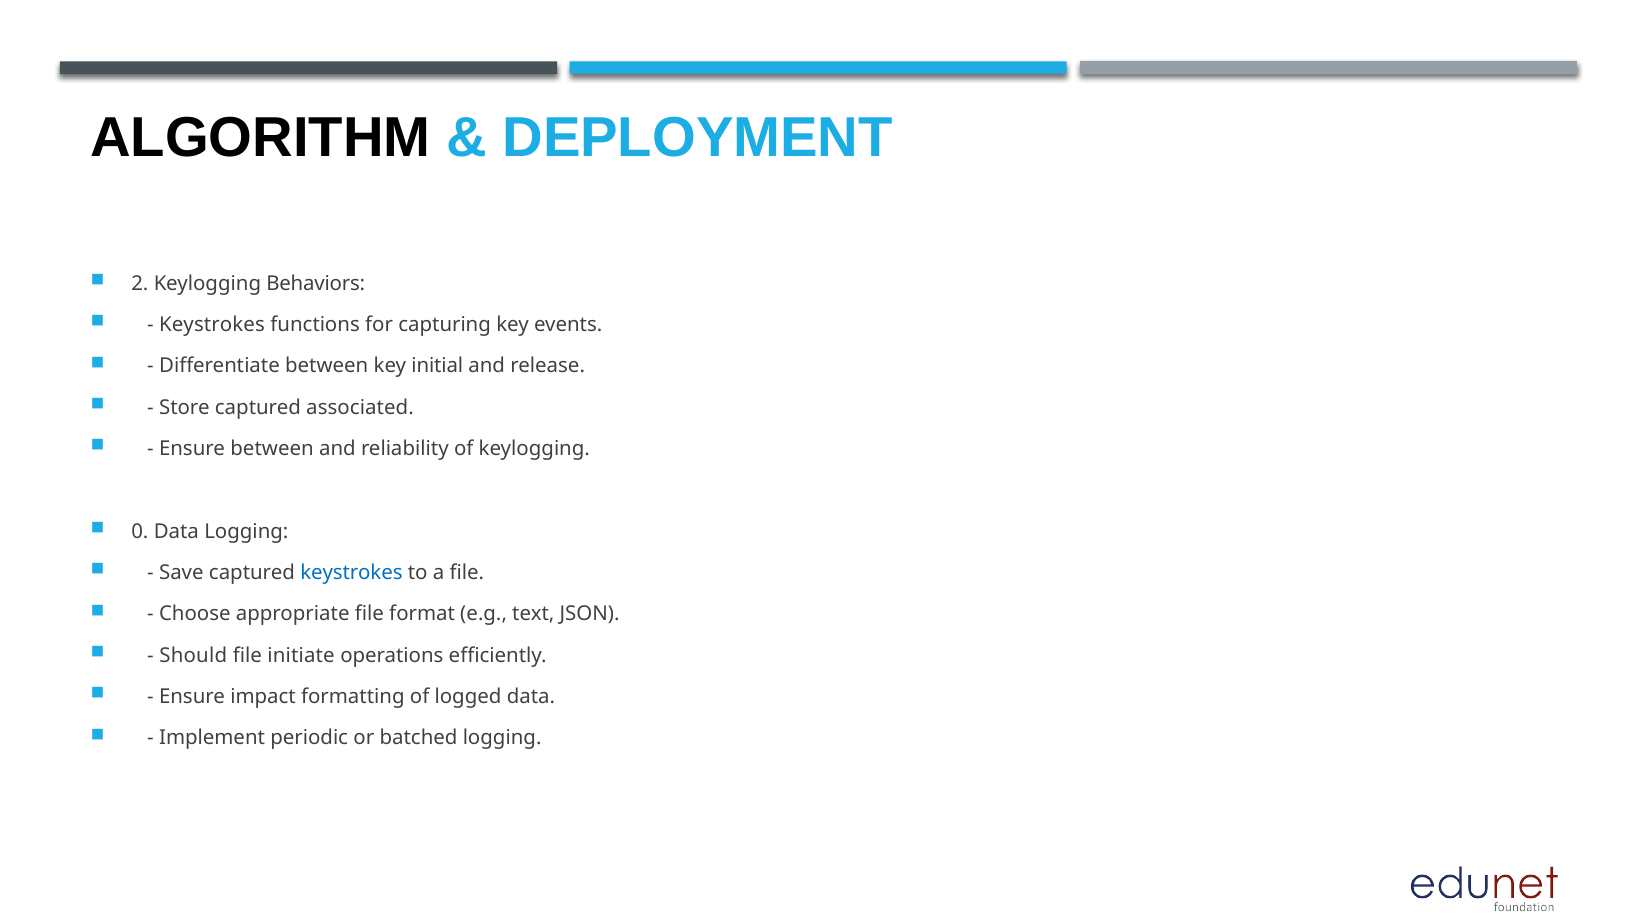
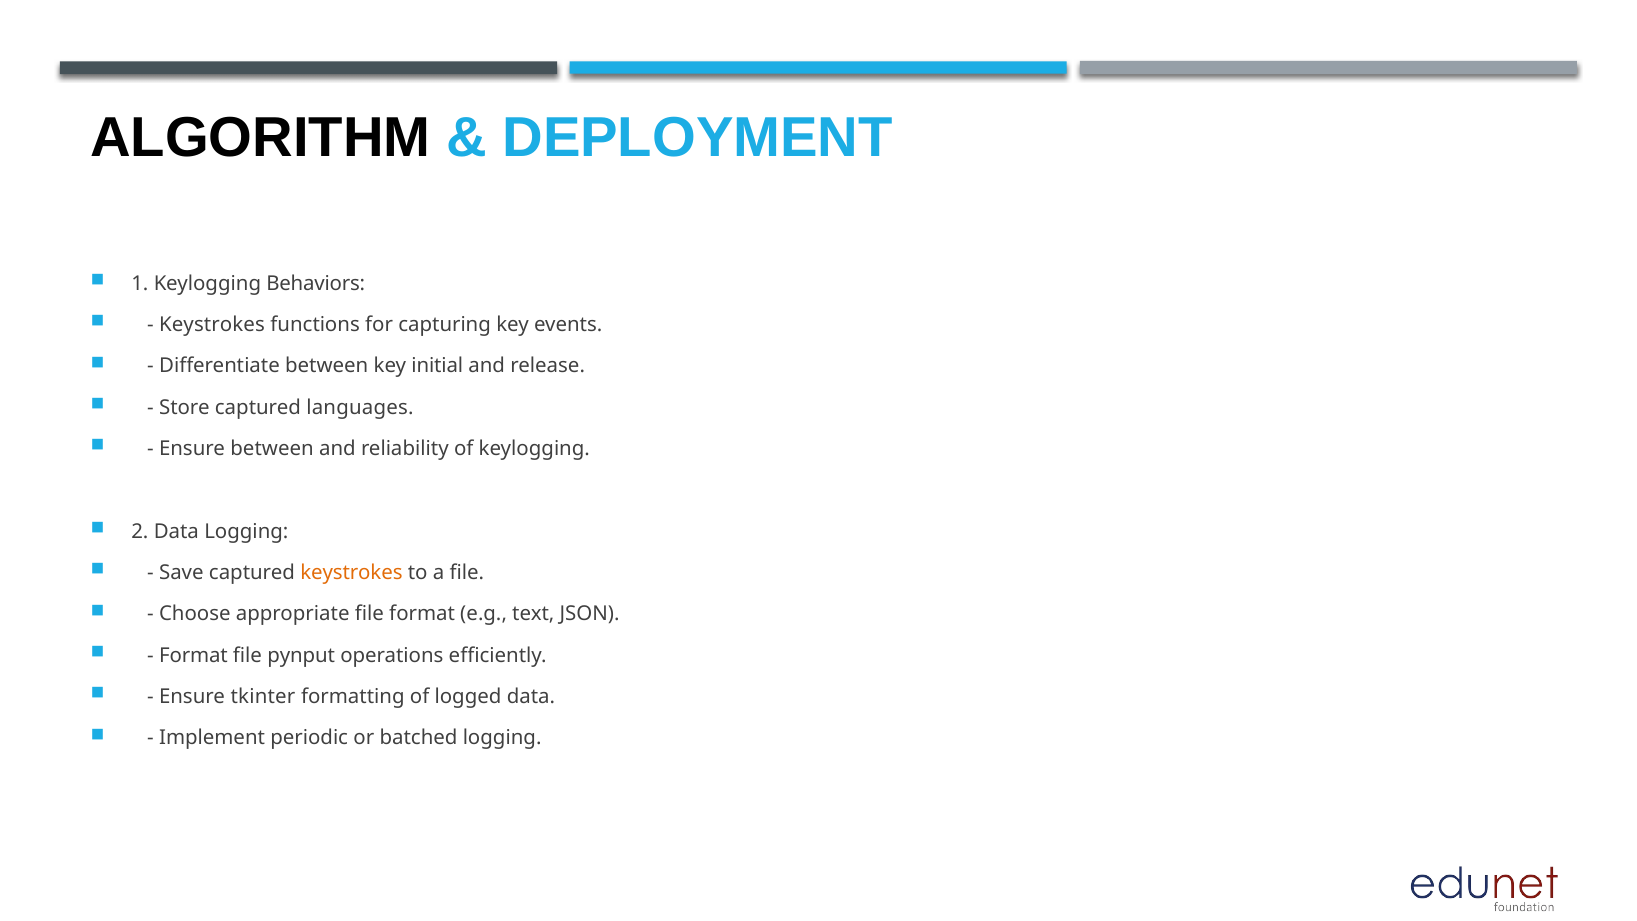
2: 2 -> 1
associated: associated -> languages
0: 0 -> 2
keystrokes at (351, 573) colour: blue -> orange
Should at (193, 655): Should -> Format
initiate: initiate -> pynput
impact: impact -> tkinter
